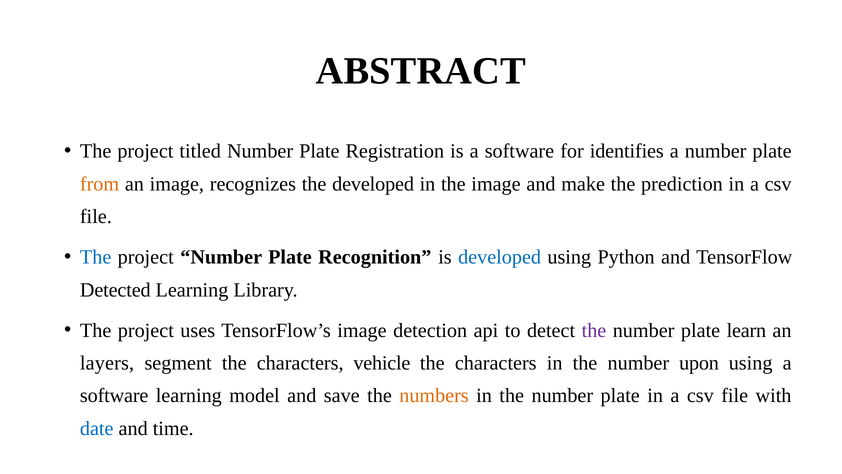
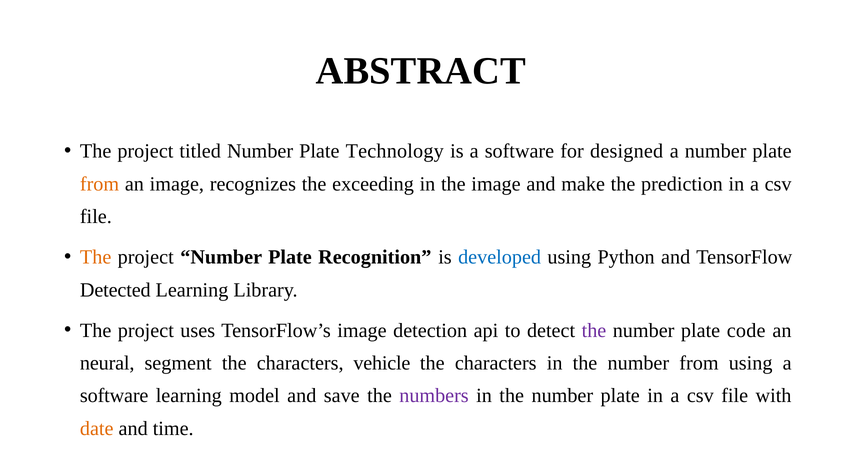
Registration: Registration -> Technology
identifies: identifies -> designed
the developed: developed -> exceeding
The at (96, 257) colour: blue -> orange
learn: learn -> code
layers: layers -> neural
number upon: upon -> from
numbers colour: orange -> purple
date colour: blue -> orange
